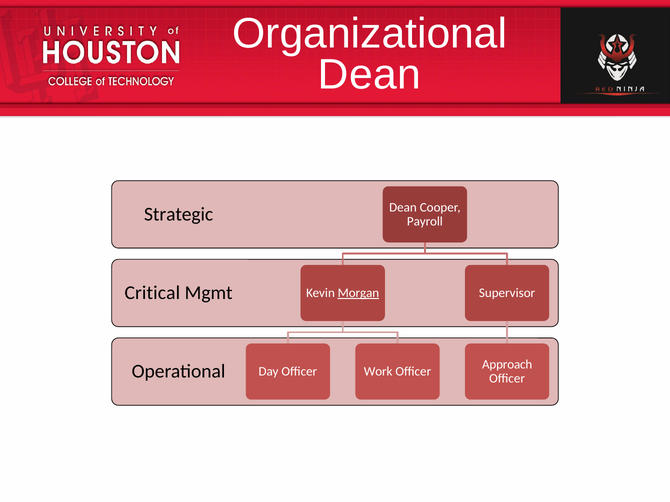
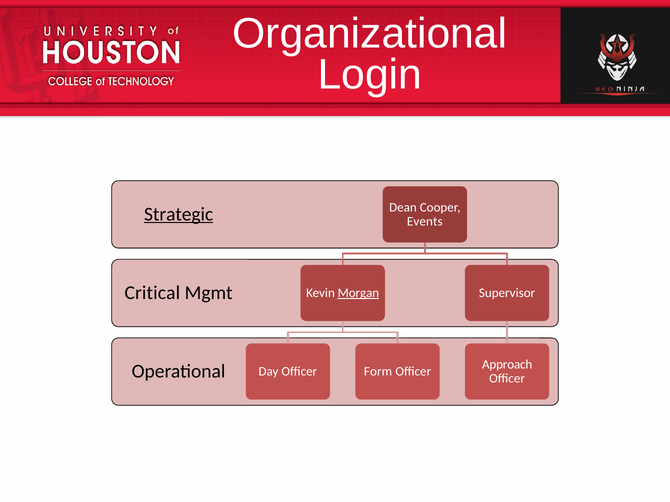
Dean at (370, 75): Dean -> Login
Strategic underline: none -> present
Payroll: Payroll -> Events
Work: Work -> Form
